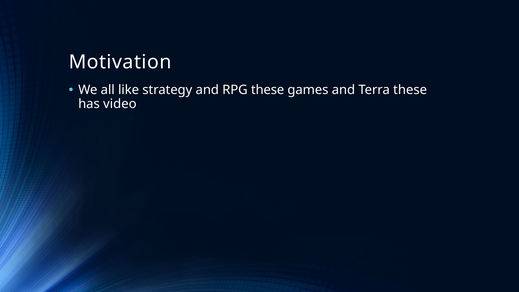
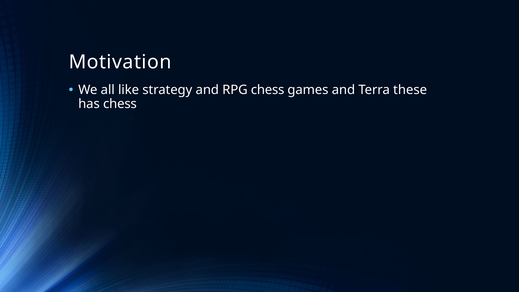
RPG these: these -> chess
has video: video -> chess
